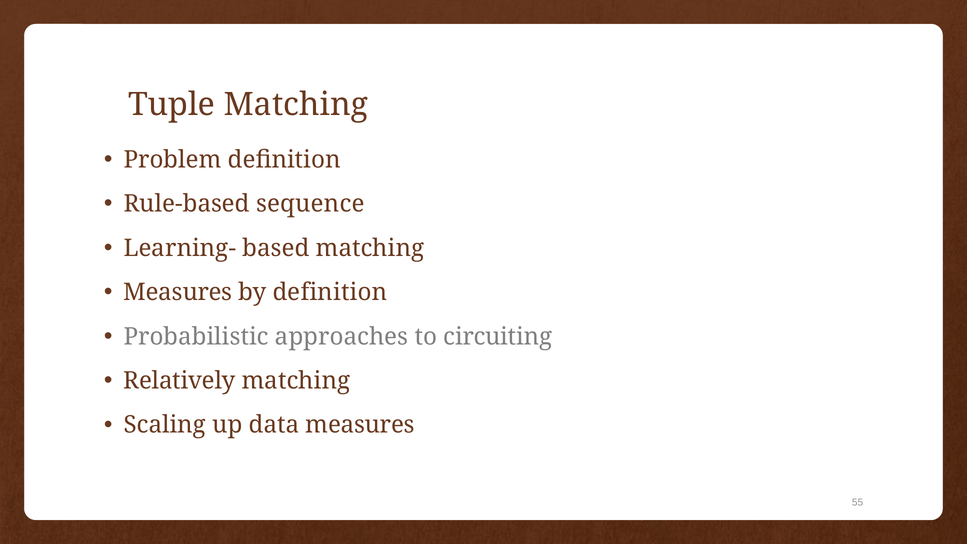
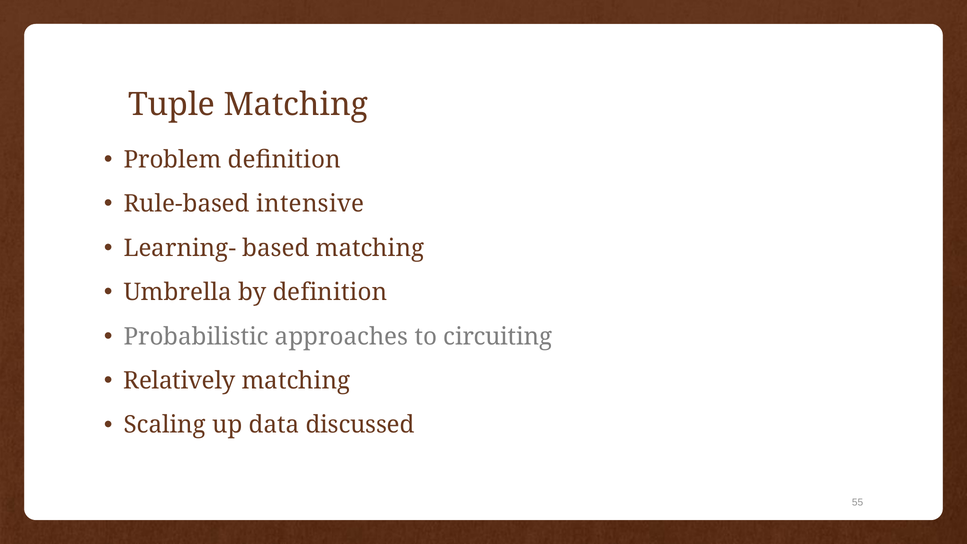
sequence: sequence -> intensive
Measures at (178, 292): Measures -> Umbrella
data measures: measures -> discussed
